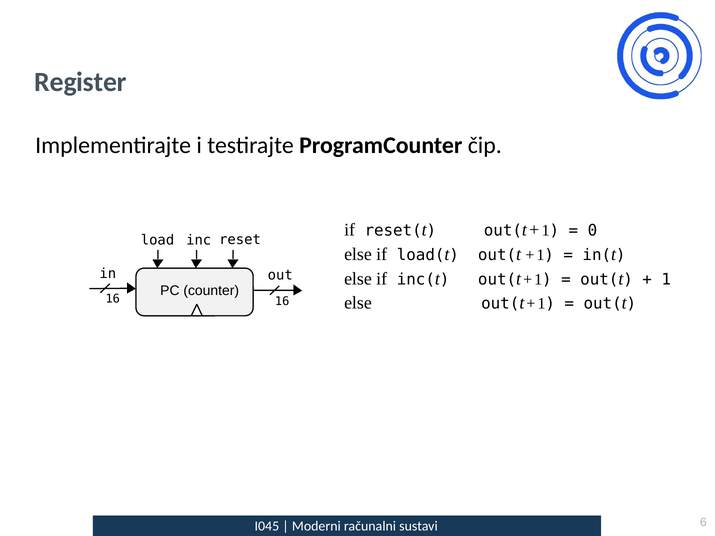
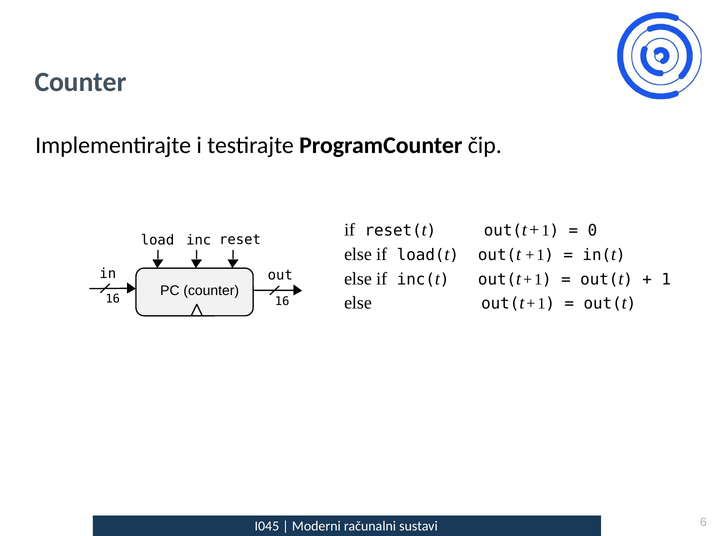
Register at (81, 82): Register -> Counter
